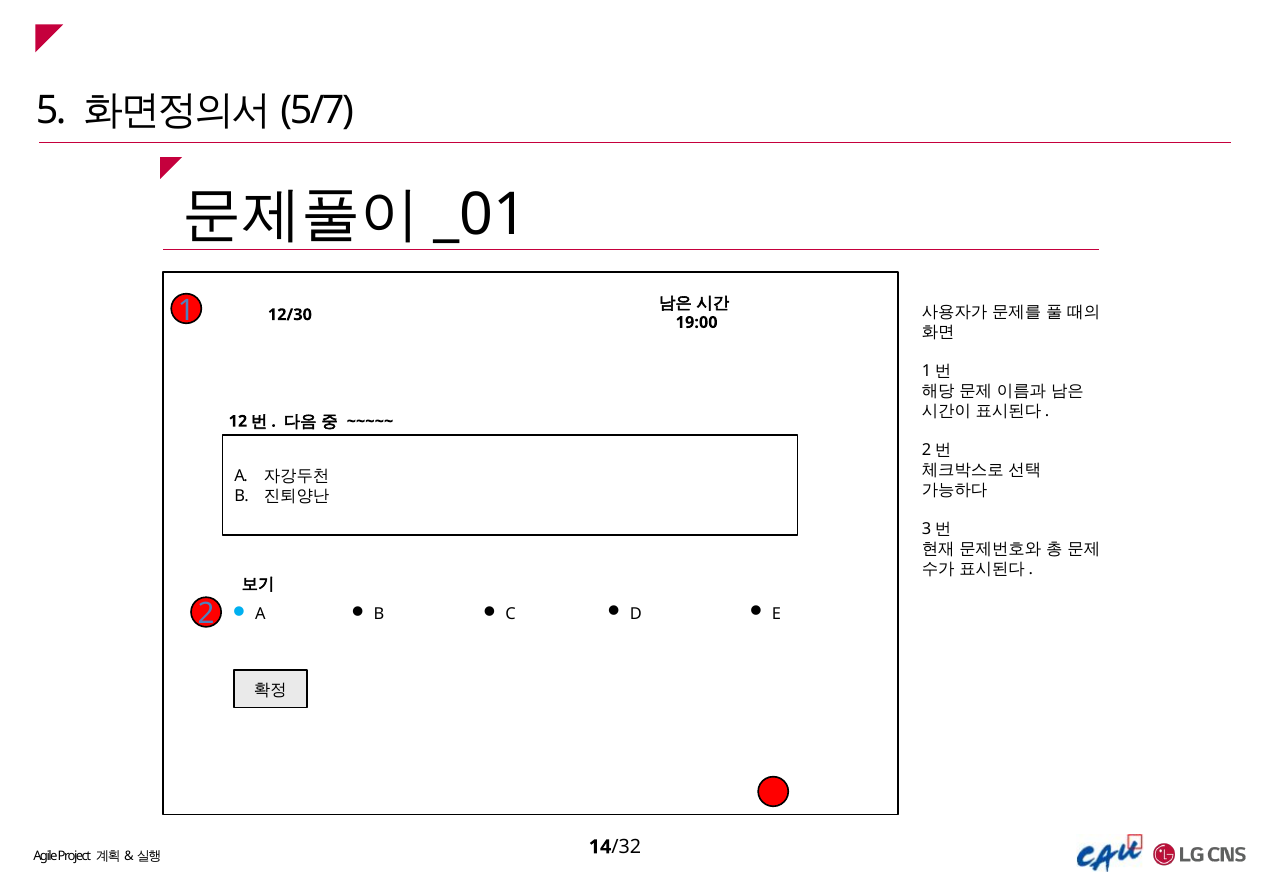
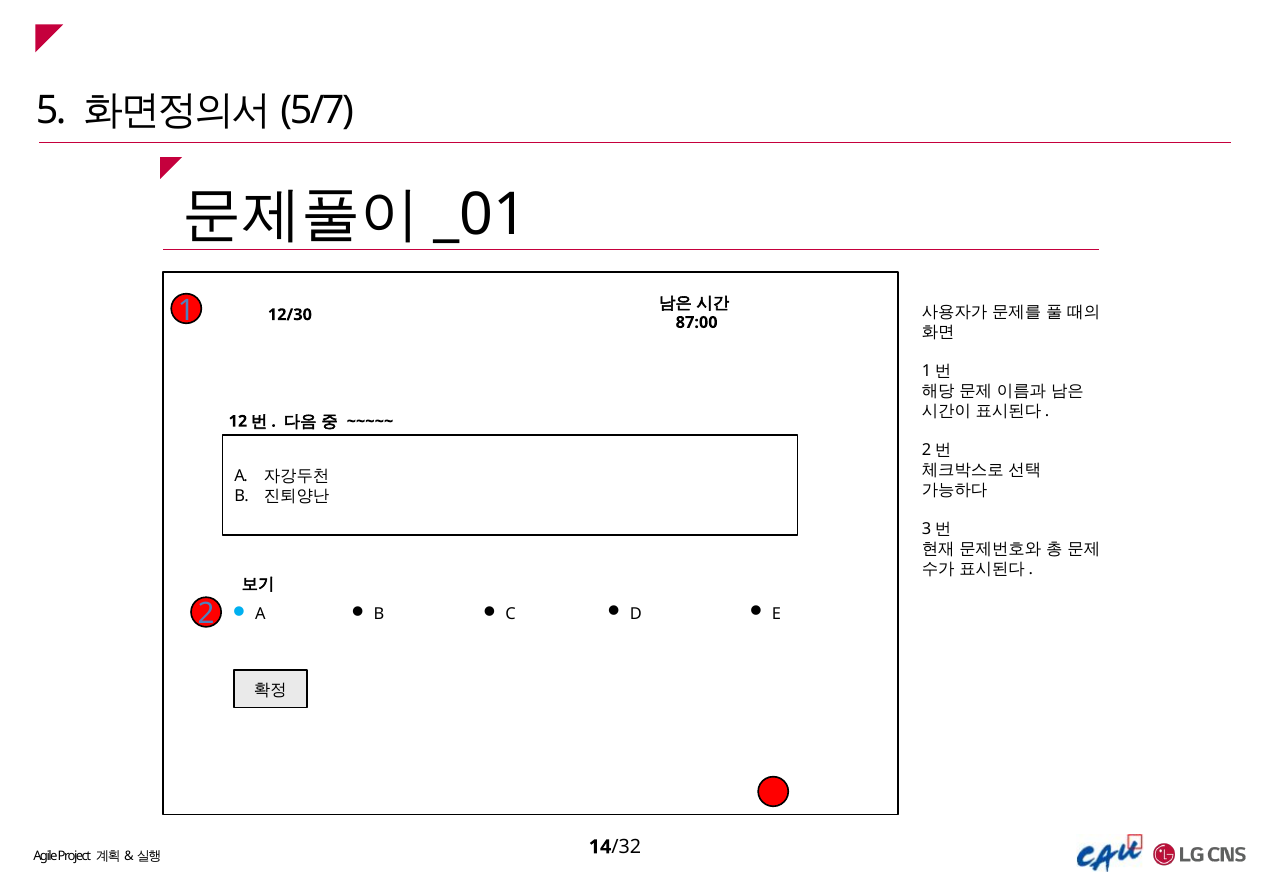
19:00: 19:00 -> 87:00
